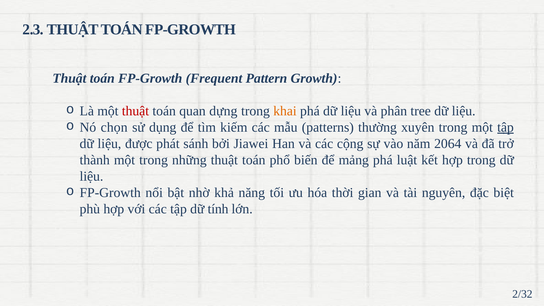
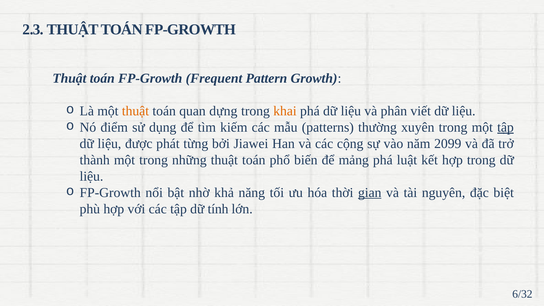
thuật at (135, 111) colour: red -> orange
tree: tree -> viết
chọn: chọn -> điểm
sánh: sánh -> từng
2064: 2064 -> 2099
gian underline: none -> present
2/32: 2/32 -> 6/32
